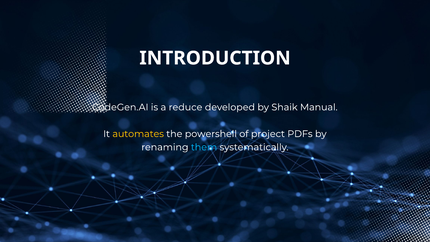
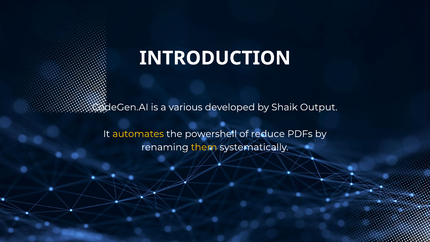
reduce: reduce -> various
Manual: Manual -> Output
project: project -> reduce
them colour: light blue -> yellow
